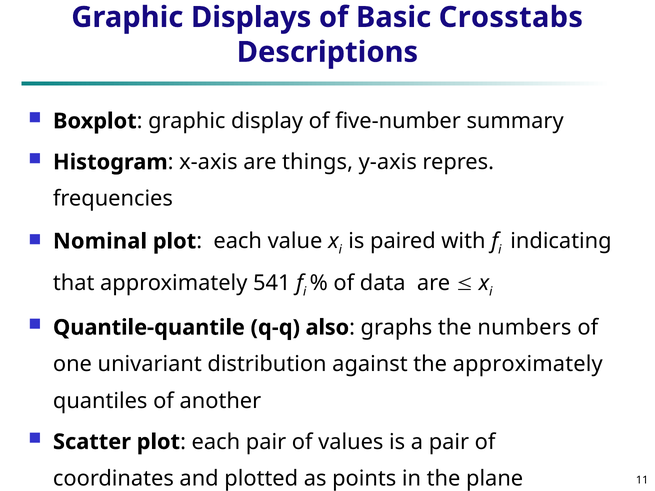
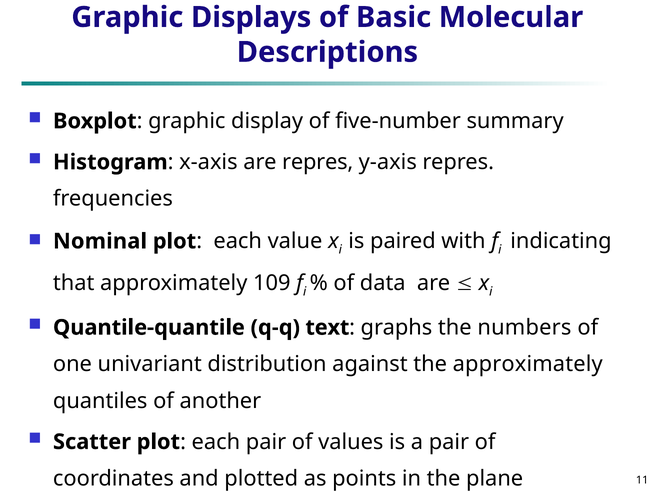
Crosstabs: Crosstabs -> Molecular
are things: things -> repres
541: 541 -> 109
also: also -> text
